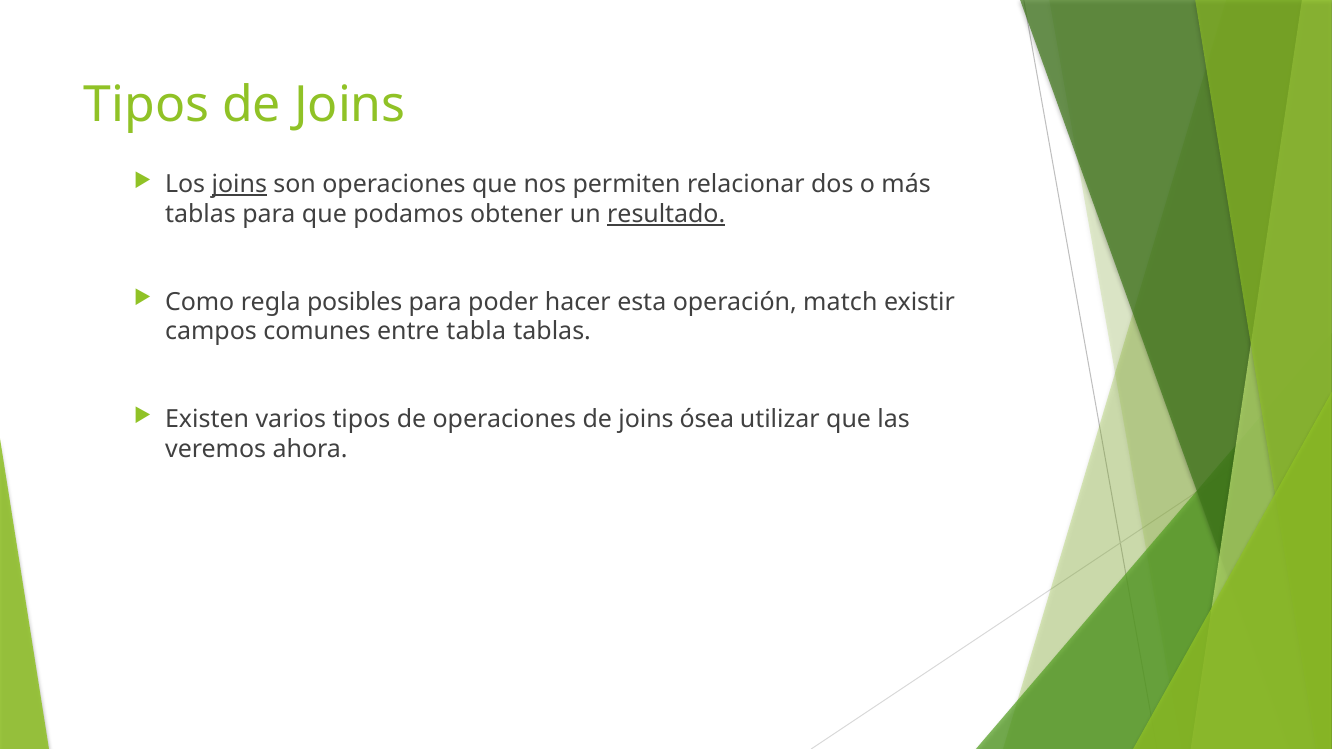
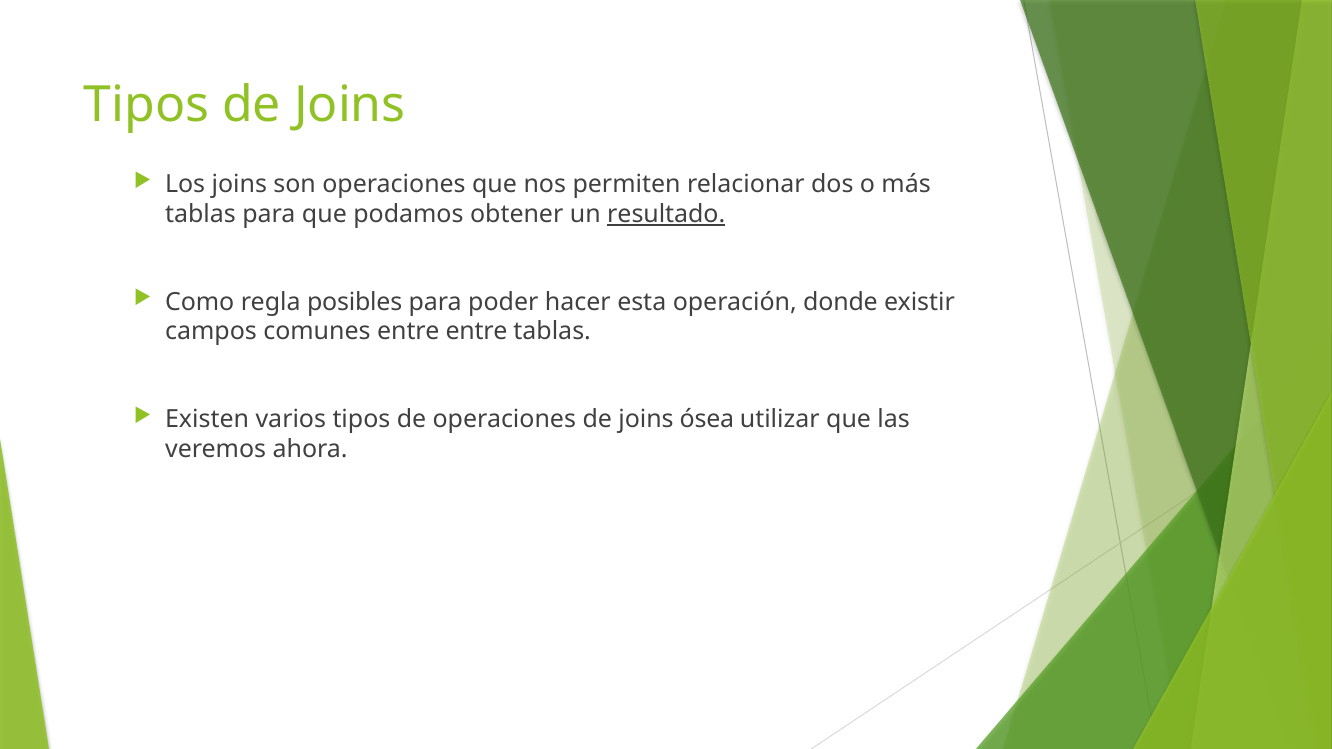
joins at (239, 184) underline: present -> none
match: match -> donde
entre tabla: tabla -> entre
